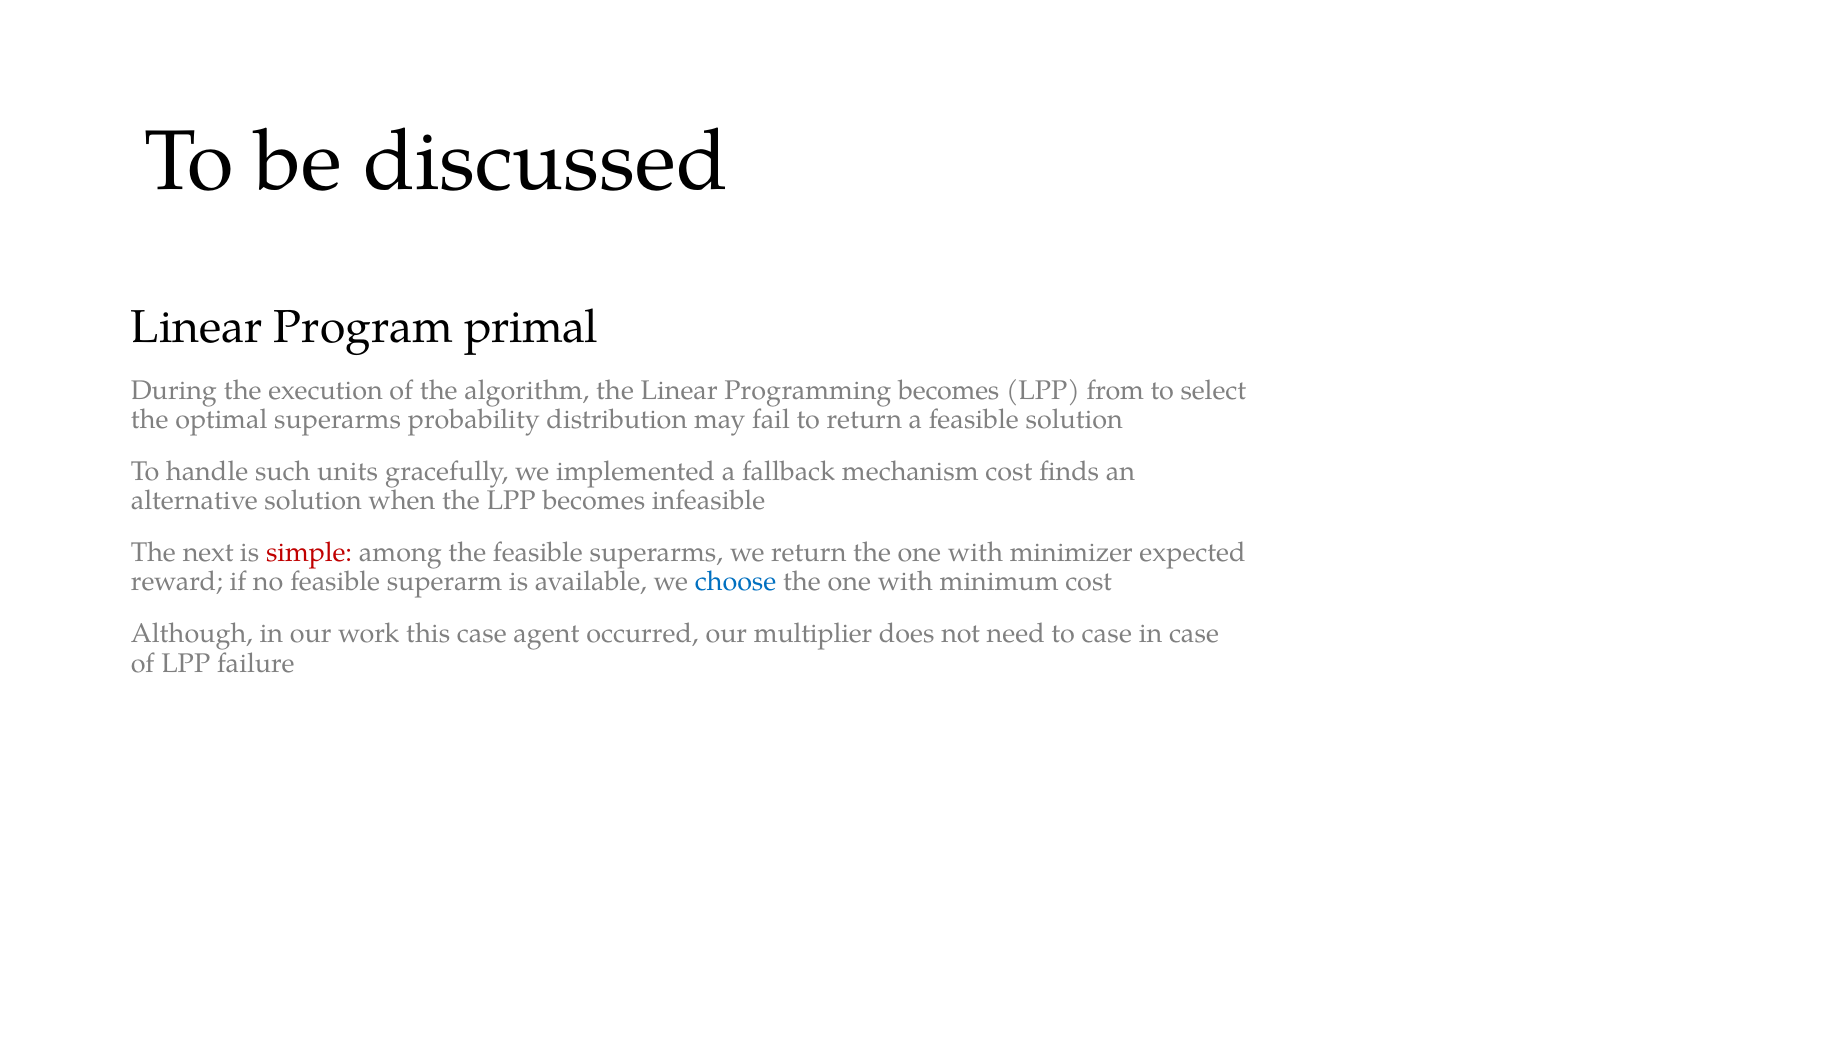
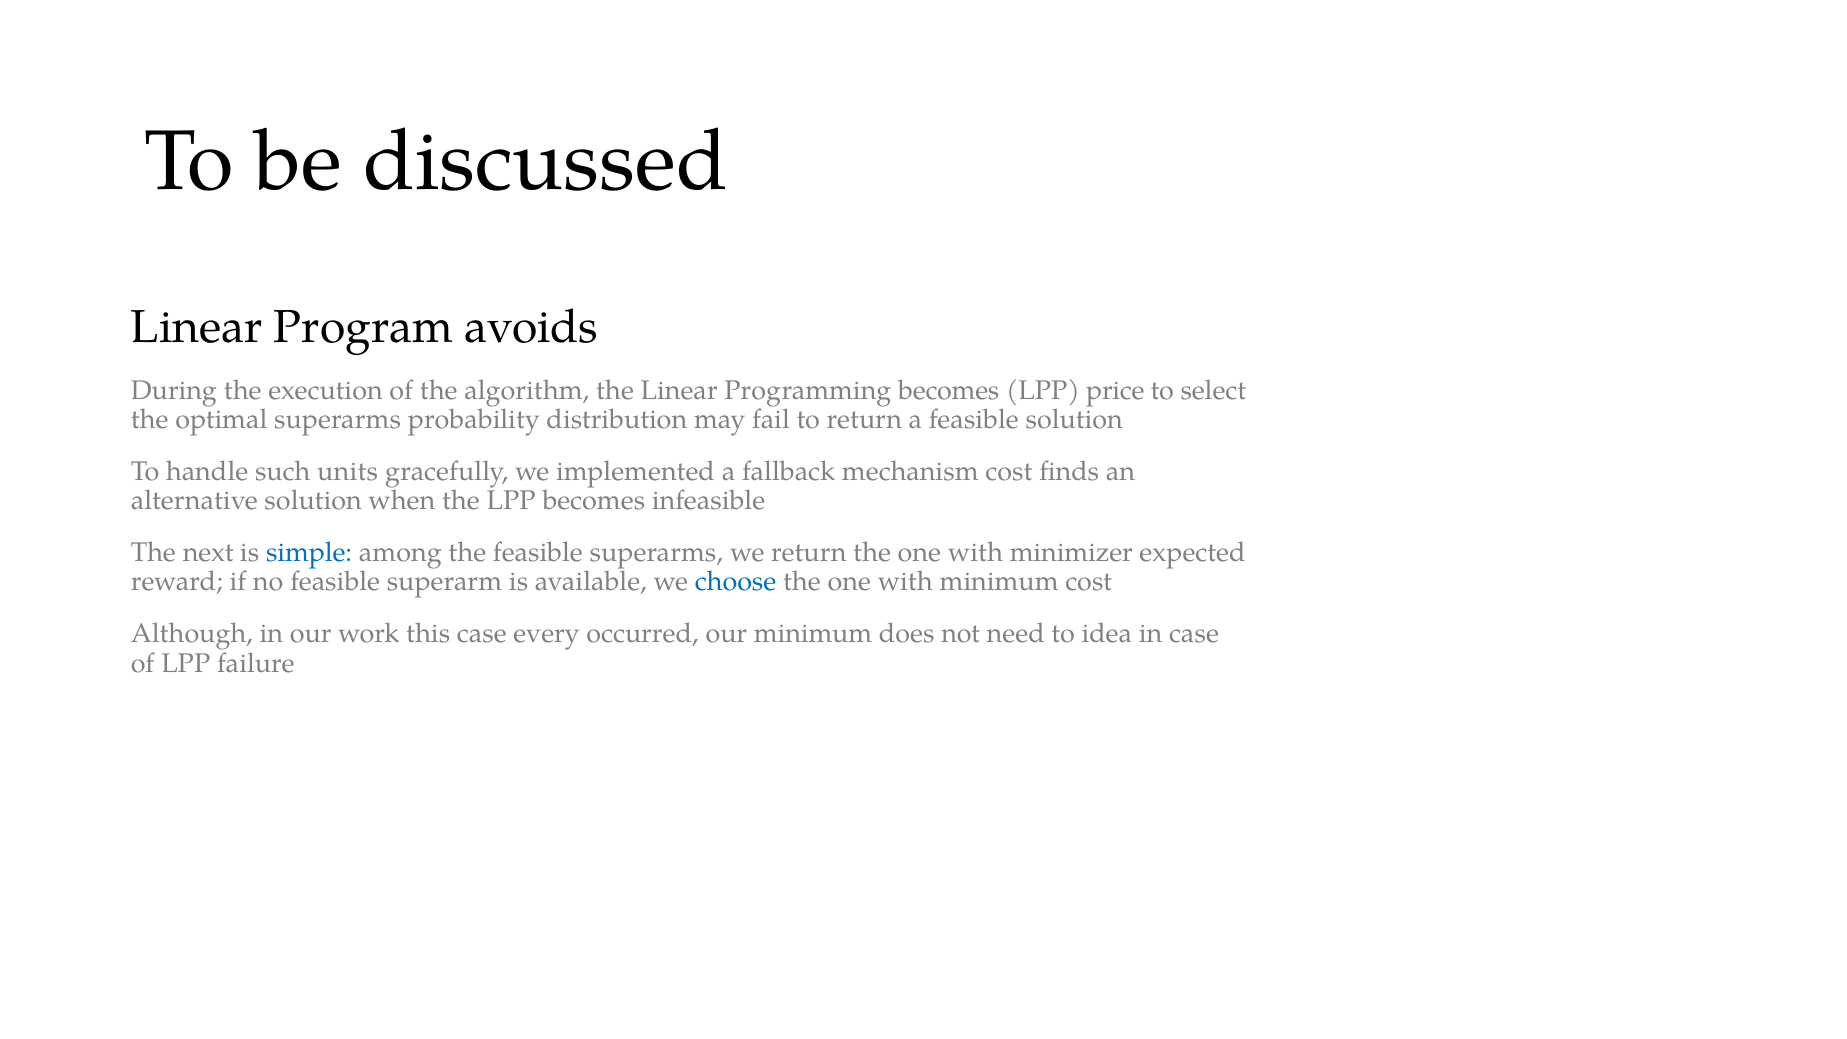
primal: primal -> avoids
from: from -> price
simple colour: red -> blue
agent: agent -> every
our multiplier: multiplier -> minimum
to case: case -> idea
